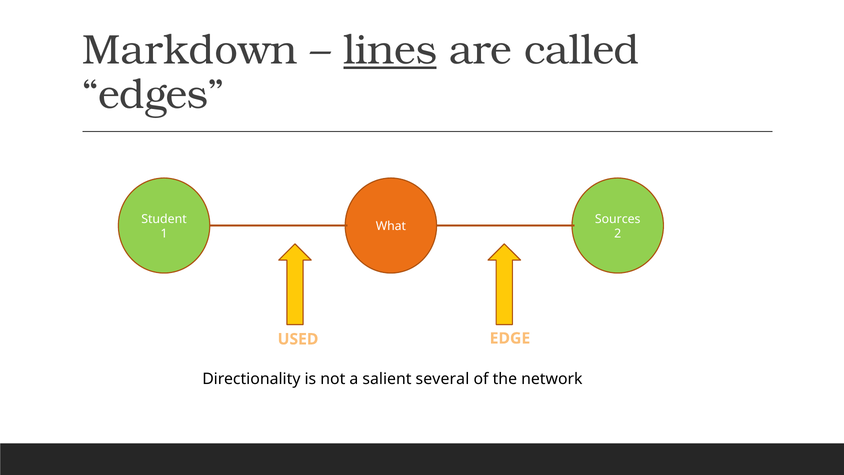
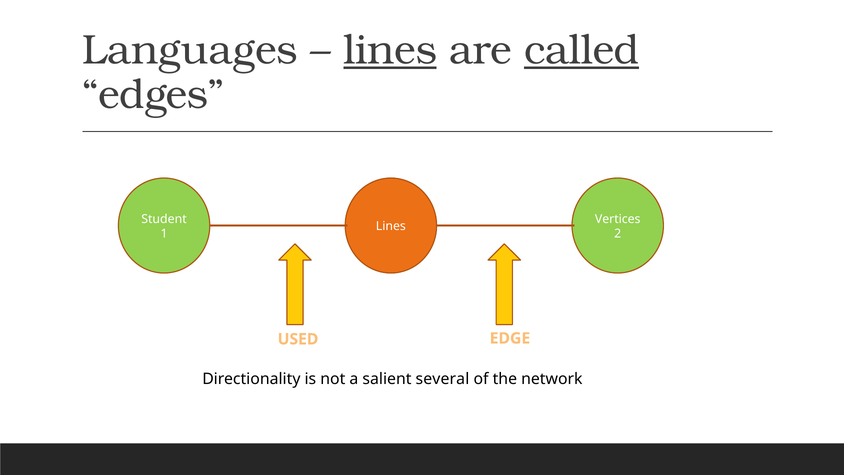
Markdown: Markdown -> Languages
called underline: none -> present
Sources: Sources -> Vertices
What at (391, 226): What -> Lines
